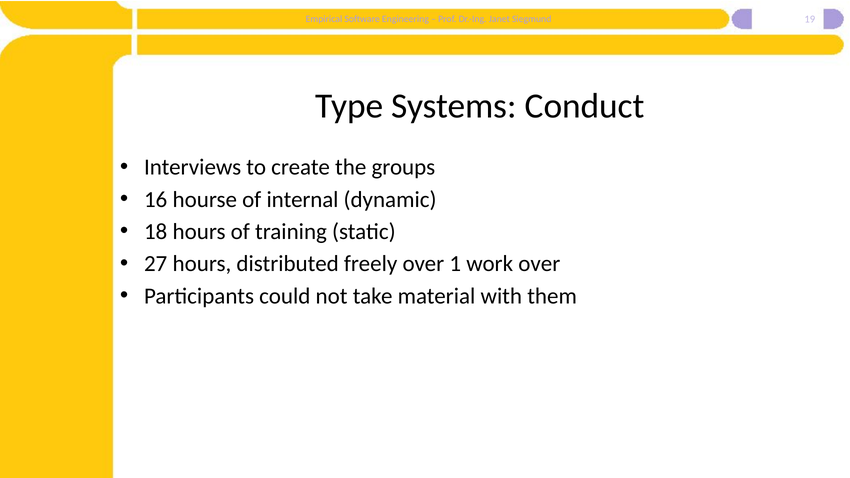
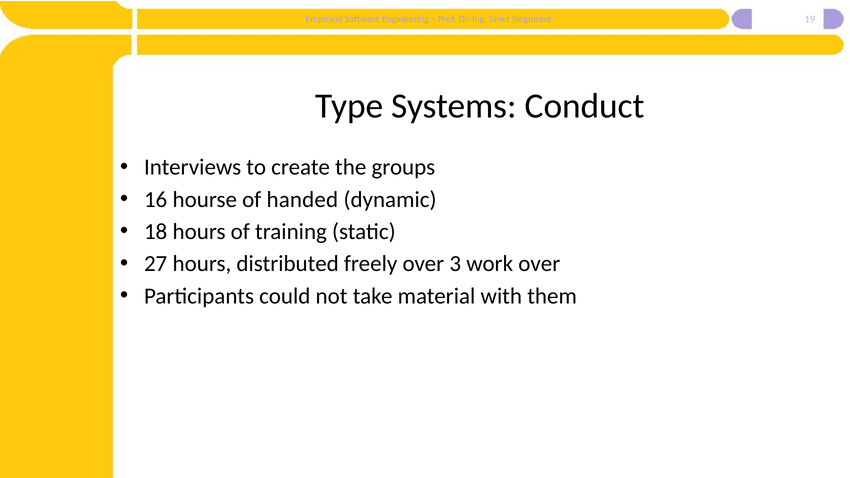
internal: internal -> handed
1: 1 -> 3
